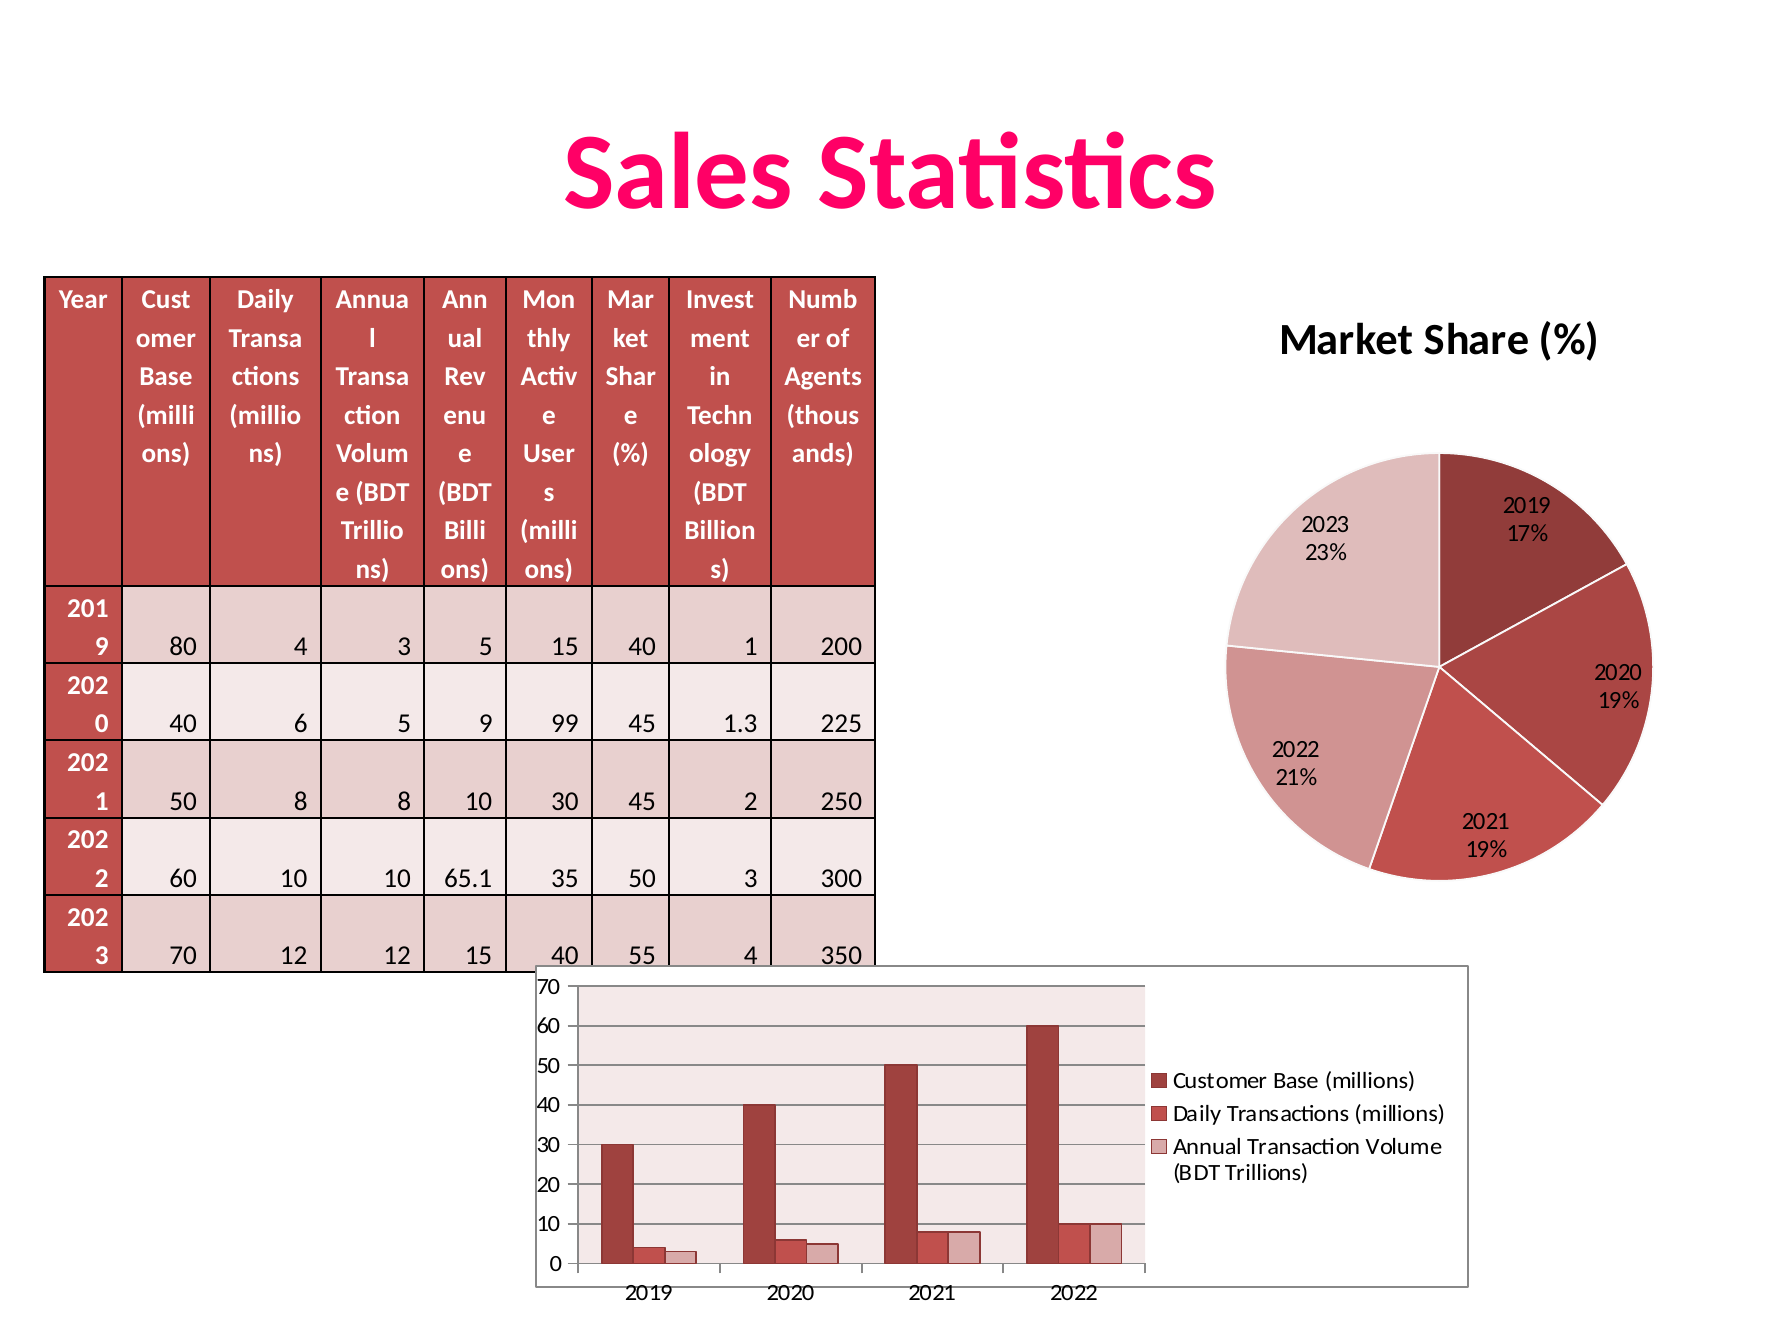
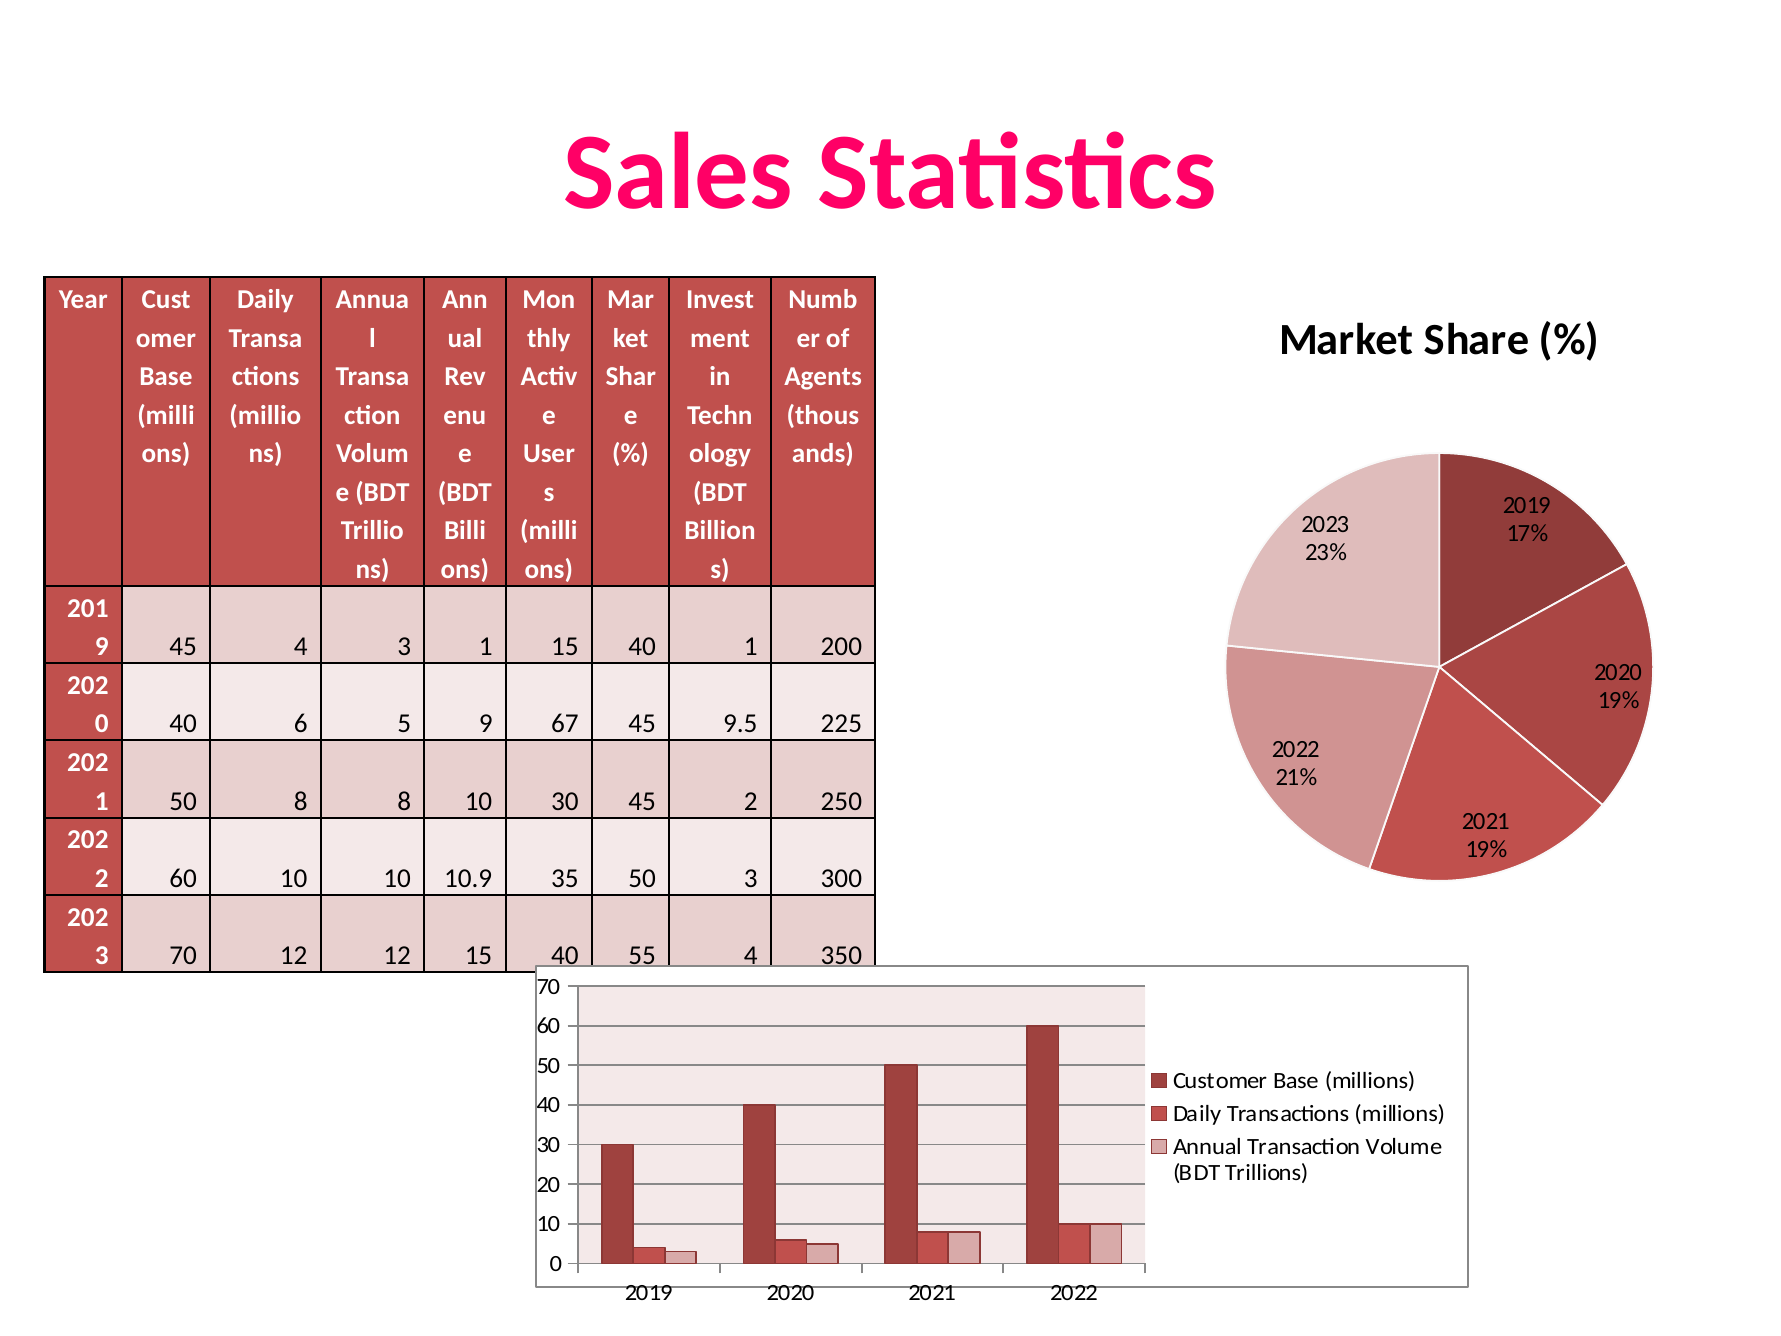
9 80: 80 -> 45
3 5: 5 -> 1
99: 99 -> 67
1.3: 1.3 -> 9.5
65.1: 65.1 -> 10.9
